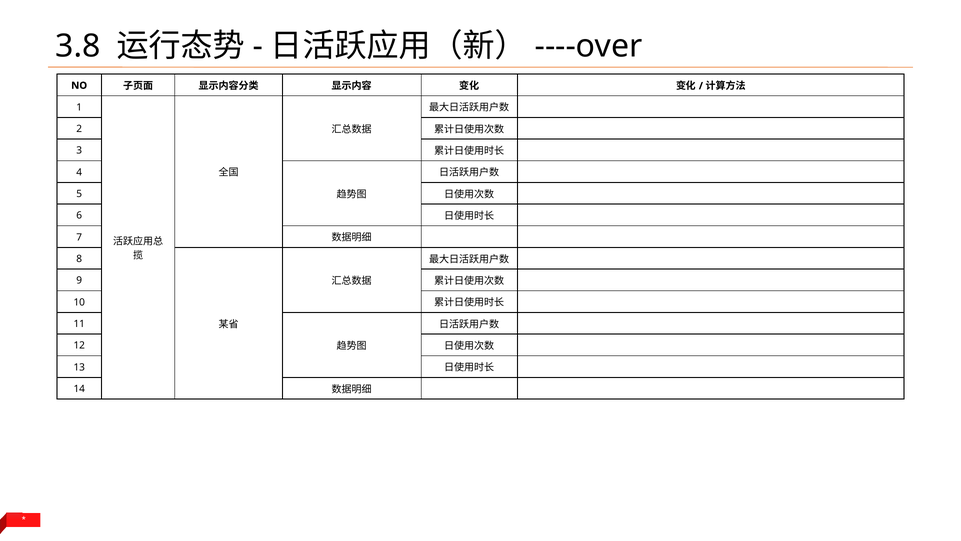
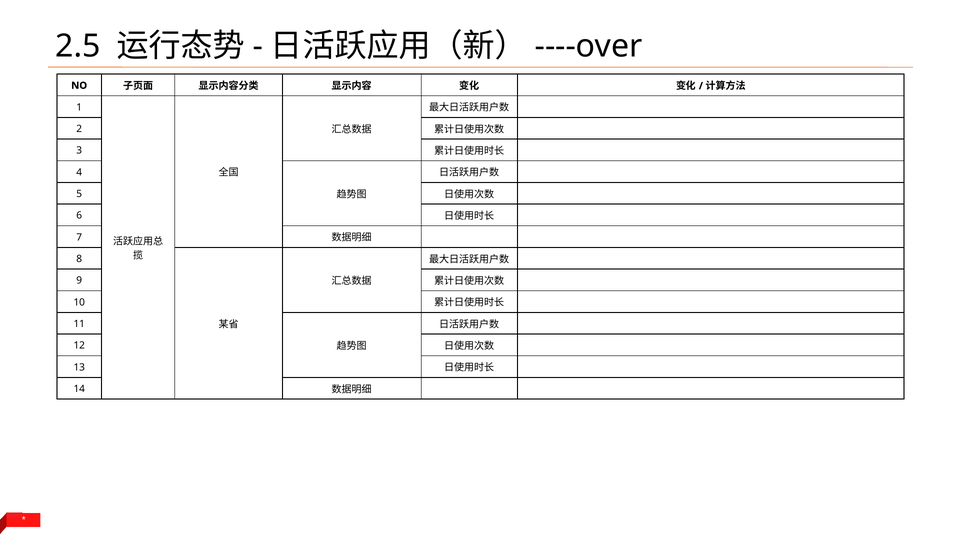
3.8: 3.8 -> 2.5
